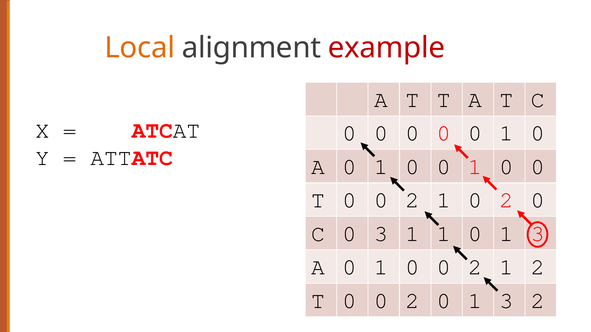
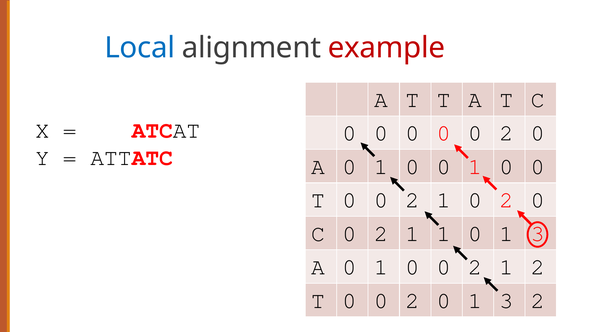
Local colour: orange -> blue
0 0 0 1: 1 -> 2
C 0 3: 3 -> 2
